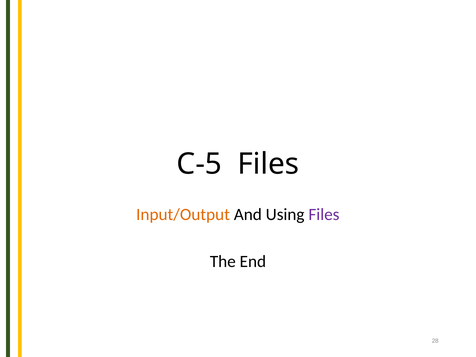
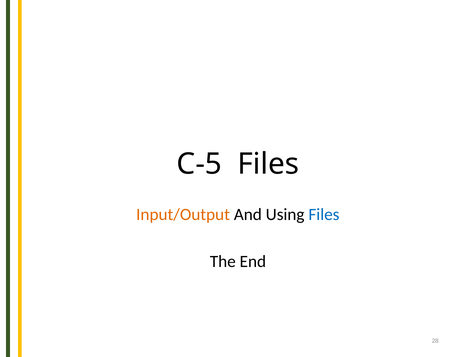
Files at (324, 214) colour: purple -> blue
